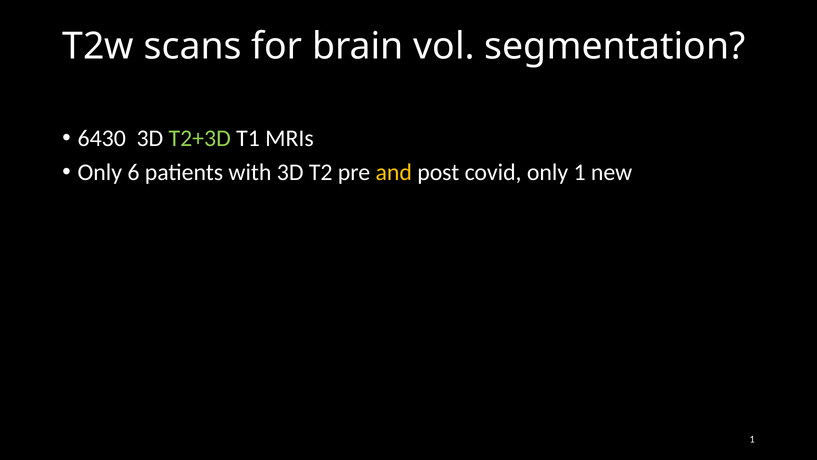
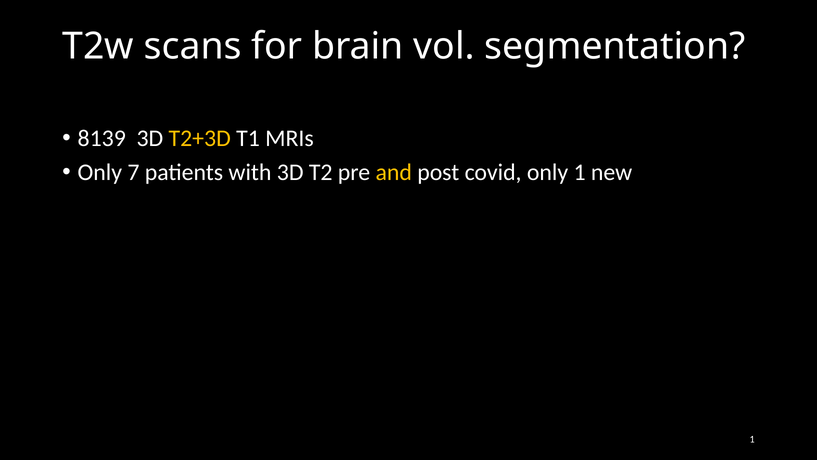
6430: 6430 -> 8139
T2+3D colour: light green -> yellow
6: 6 -> 7
